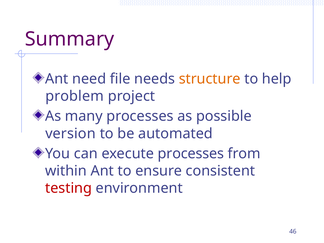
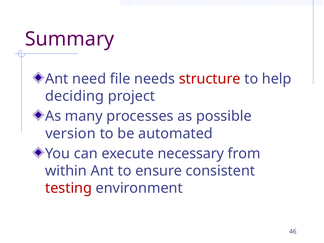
structure colour: orange -> red
problem: problem -> deciding
execute processes: processes -> necessary
